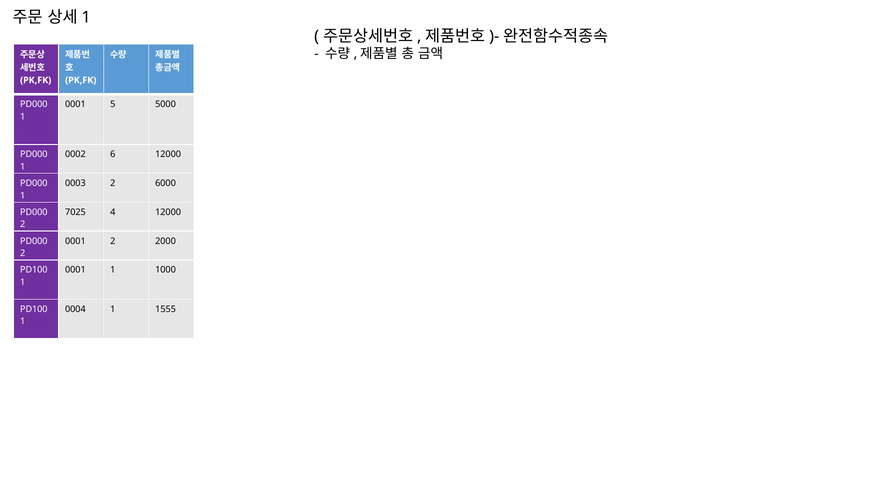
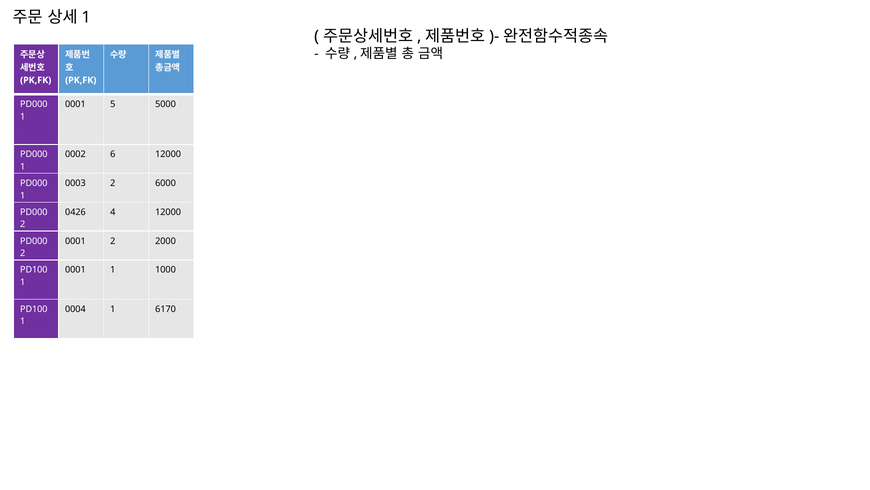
7025: 7025 -> 0426
1555: 1555 -> 6170
